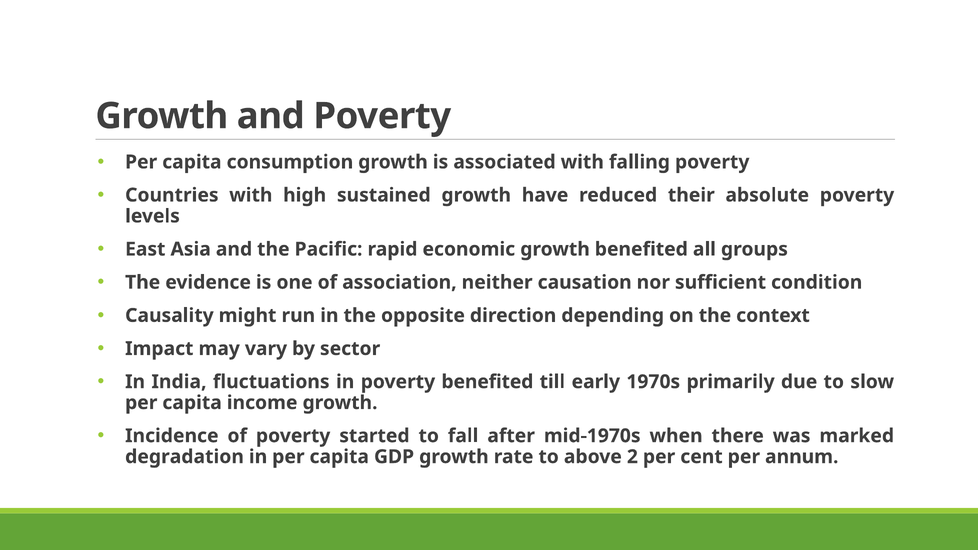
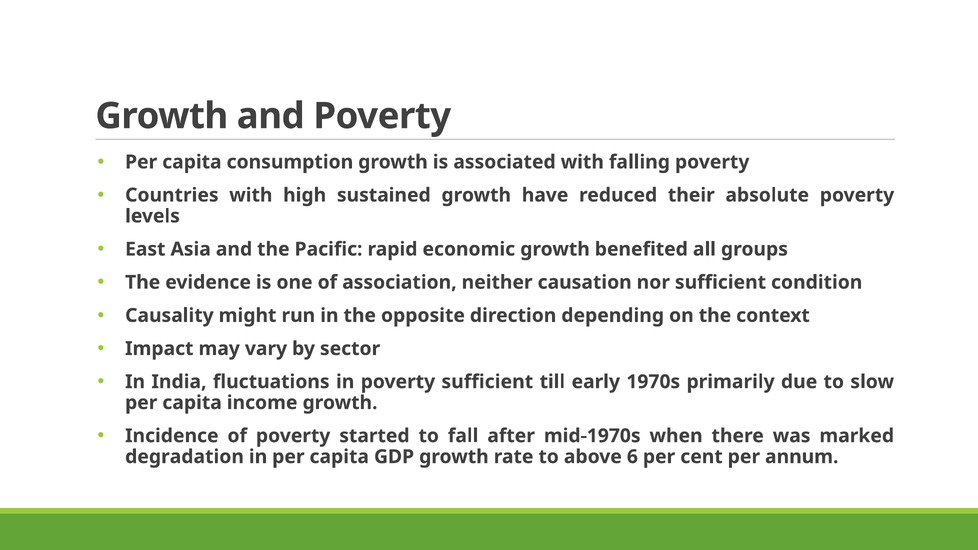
poverty benefited: benefited -> sufficient
2: 2 -> 6
